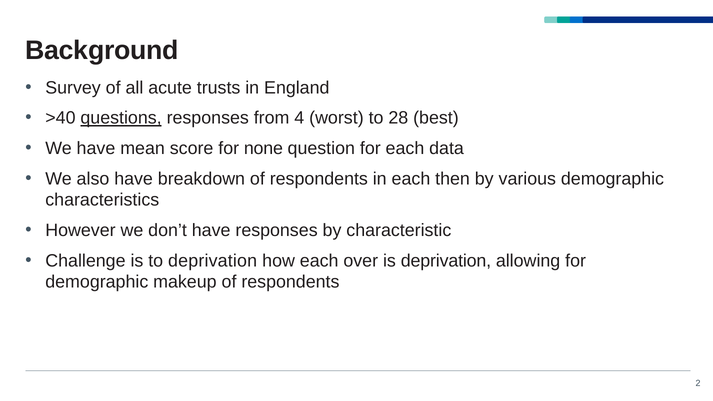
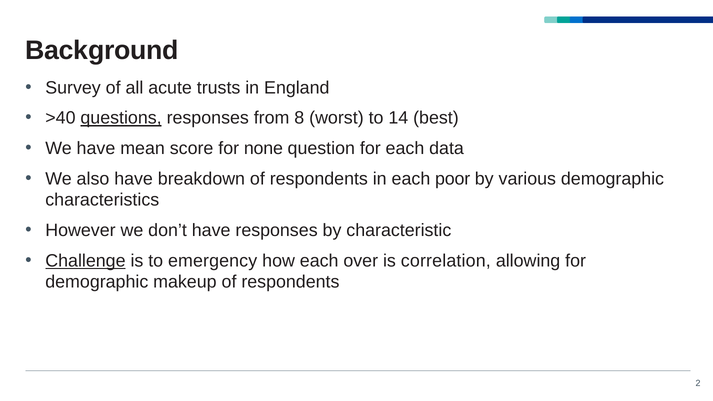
4: 4 -> 8
28: 28 -> 14
then: then -> poor
Challenge underline: none -> present
to deprivation: deprivation -> emergency
is deprivation: deprivation -> correlation
